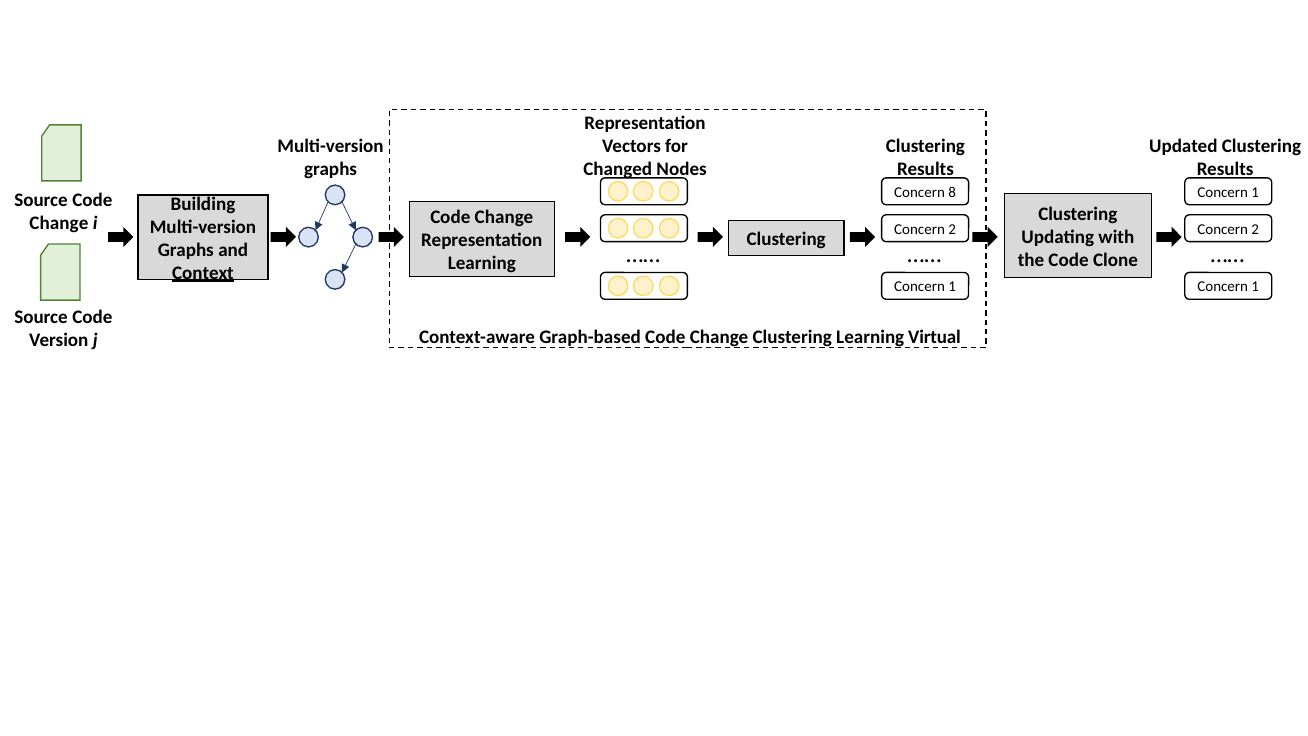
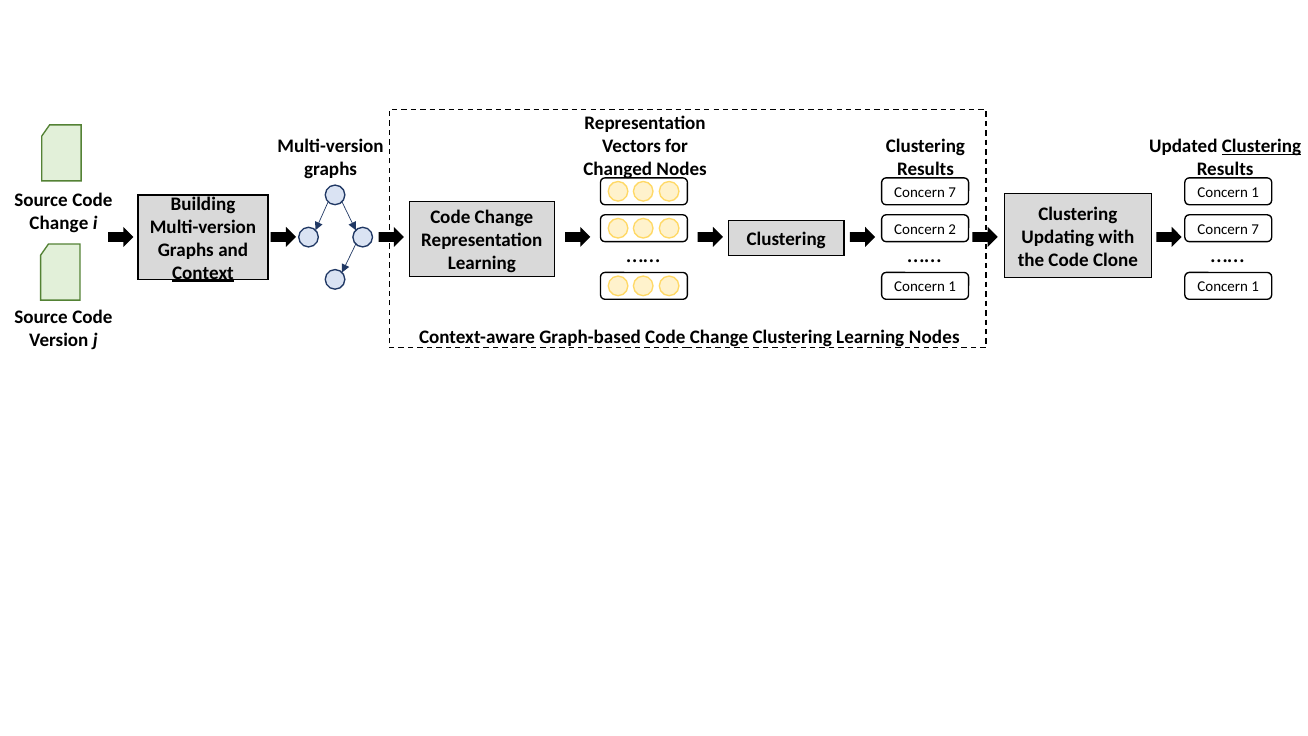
Clustering at (1261, 146) underline: none -> present
8 at (952, 192): 8 -> 7
2 at (1255, 229): 2 -> 7
Learning Virtual: Virtual -> Nodes
